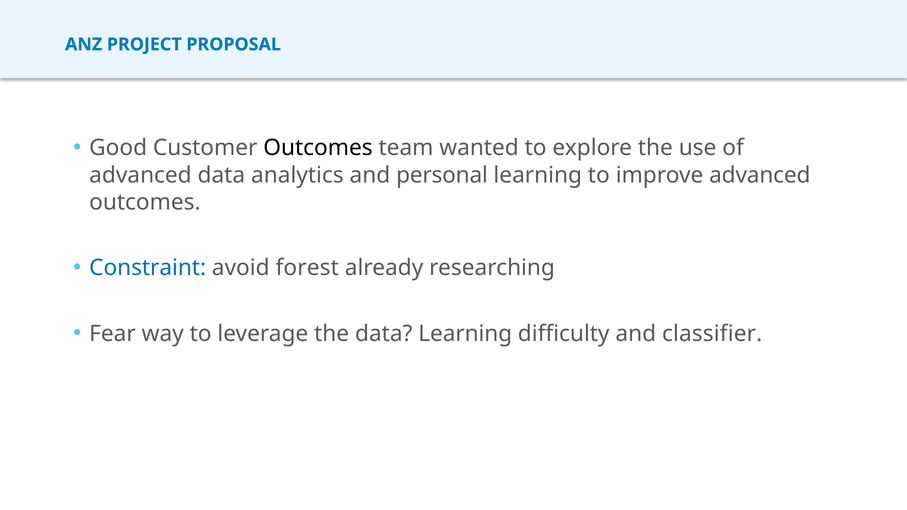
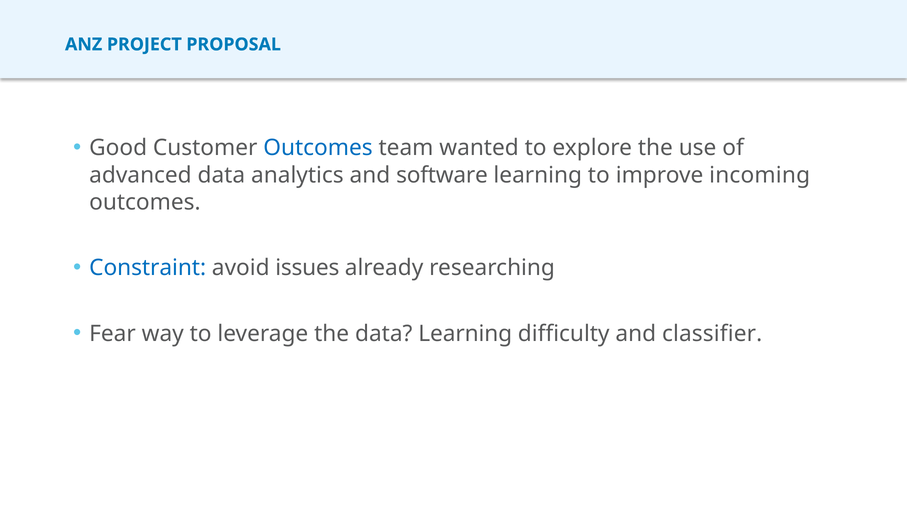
Outcomes at (318, 148) colour: black -> blue
personal: personal -> software
improve advanced: advanced -> incoming
forest: forest -> issues
